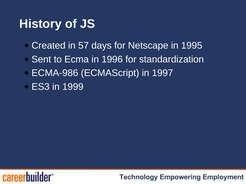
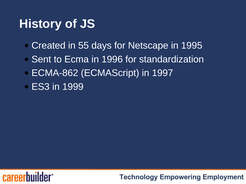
57: 57 -> 55
ECMA-986: ECMA-986 -> ECMA-862
